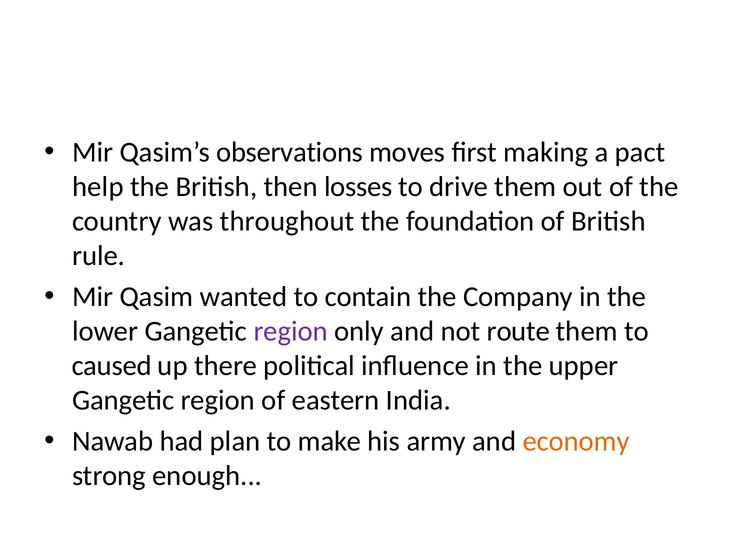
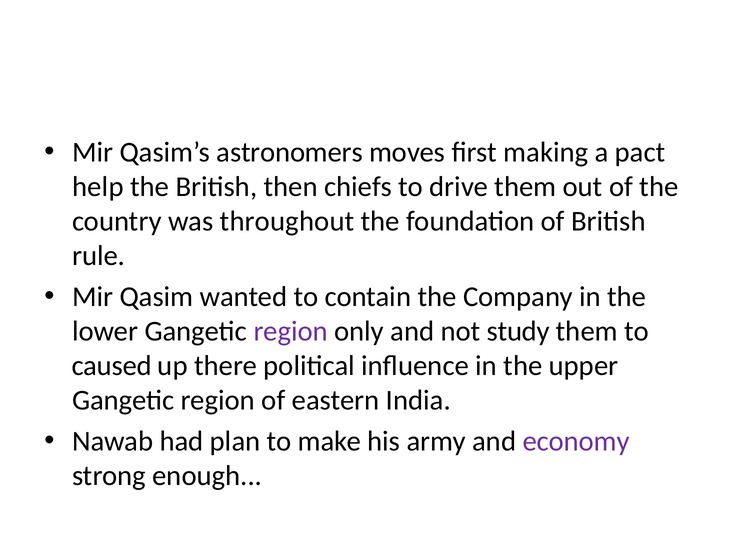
observations: observations -> astronomers
losses: losses -> chiefs
route: route -> study
economy colour: orange -> purple
